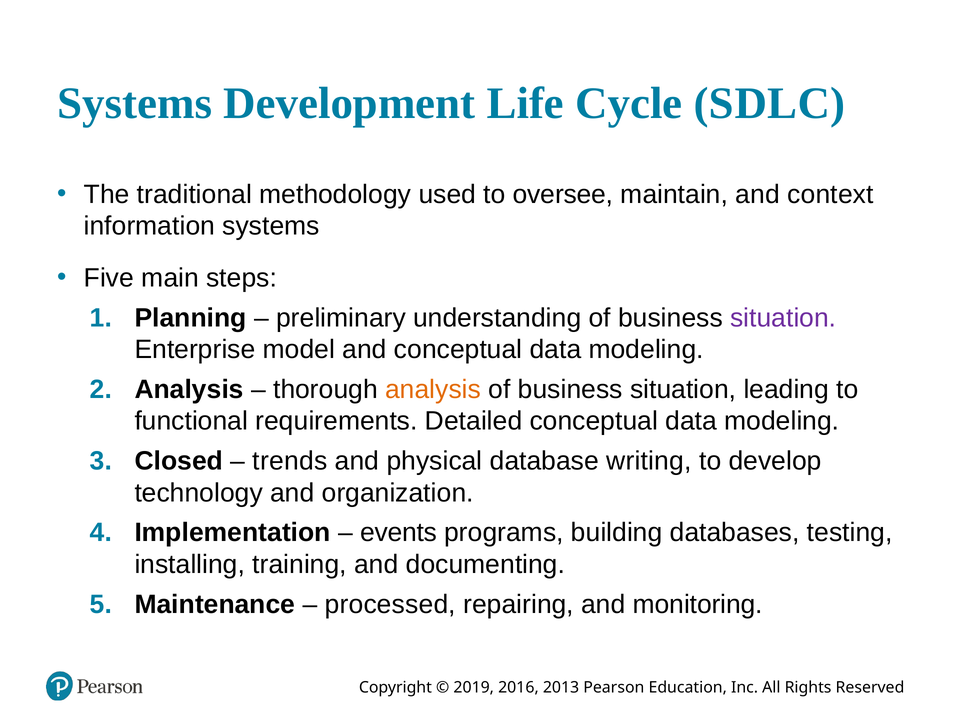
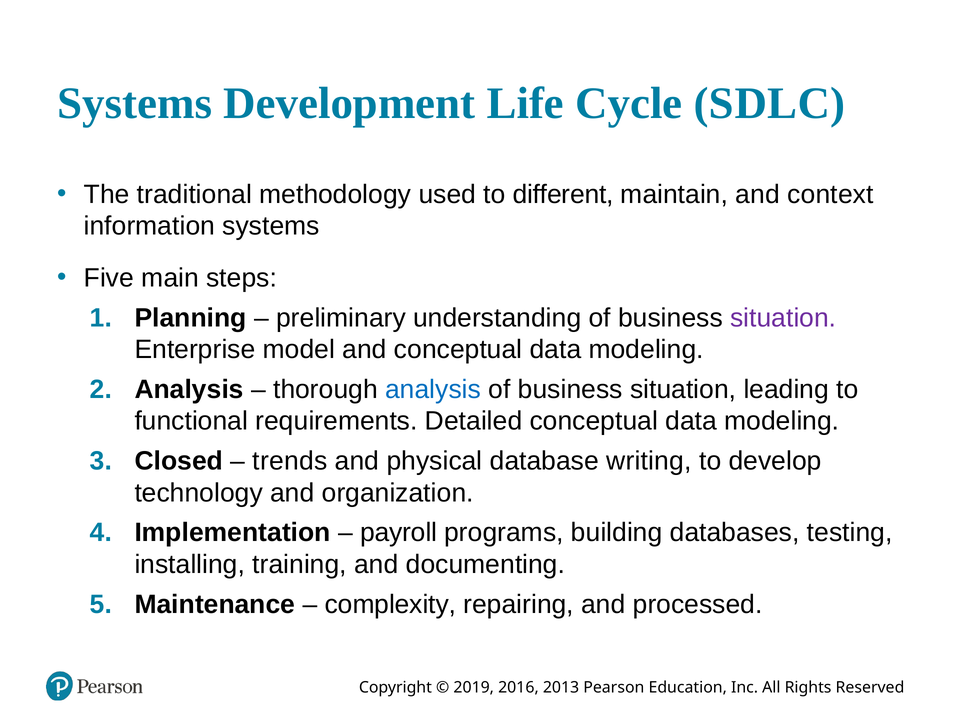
oversee: oversee -> different
analysis at (433, 389) colour: orange -> blue
events: events -> payroll
processed: processed -> complexity
monitoring: monitoring -> processed
